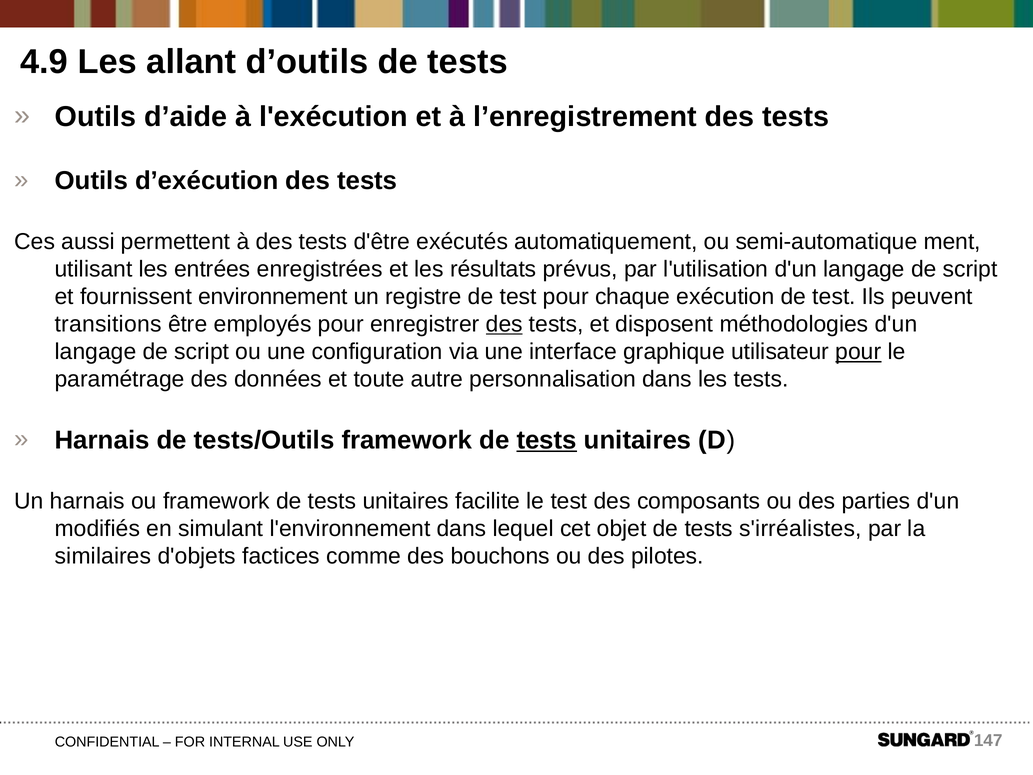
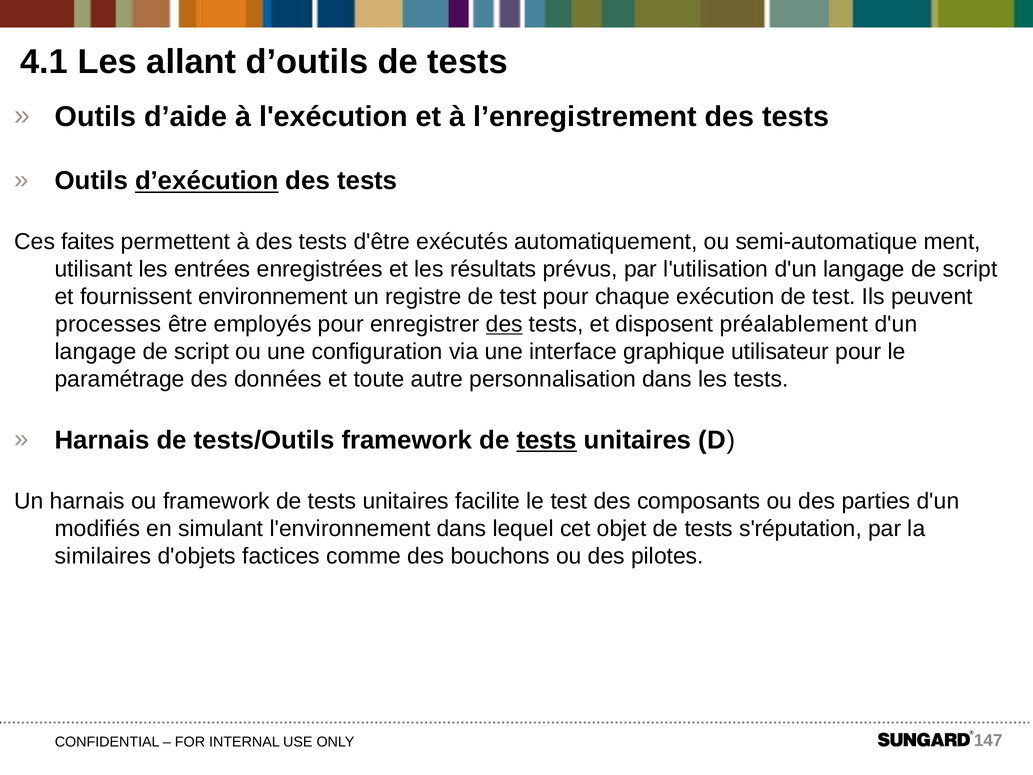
4.9: 4.9 -> 4.1
d’exécution underline: none -> present
aussi: aussi -> faites
transitions: transitions -> processes
méthodologies: méthodologies -> préalablement
pour at (858, 352) underline: present -> none
s'irréalistes: s'irréalistes -> s'réputation
